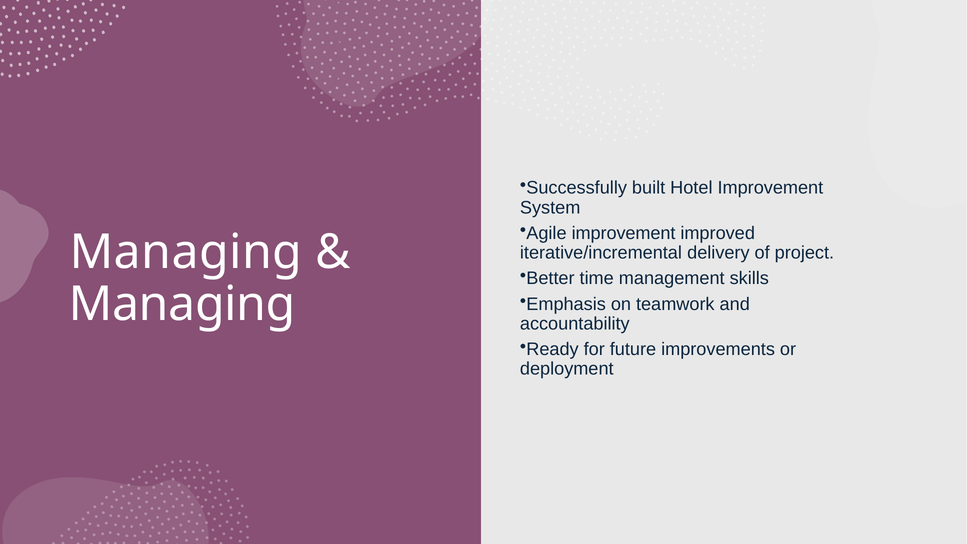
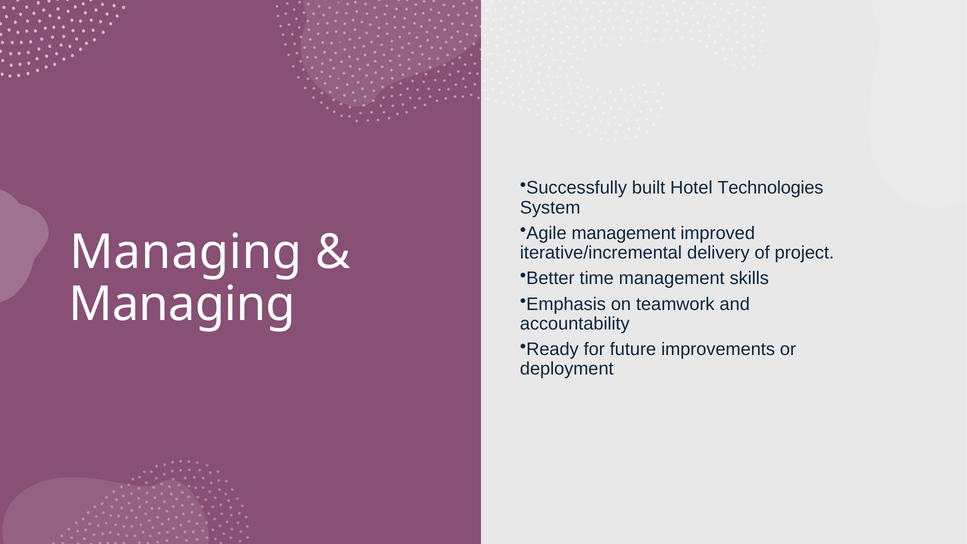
Hotel Improvement: Improvement -> Technologies
Agile improvement: improvement -> management
